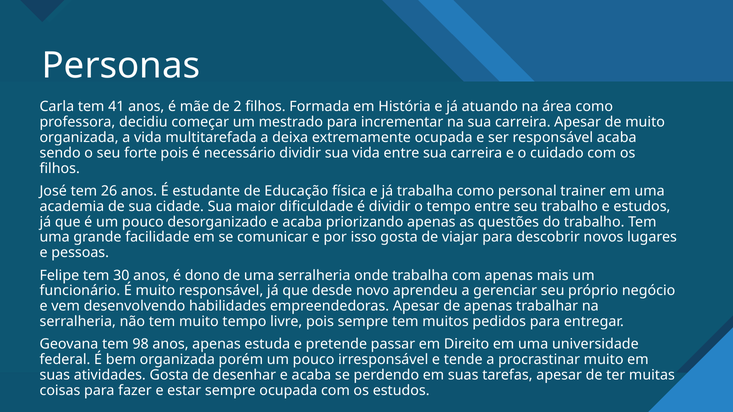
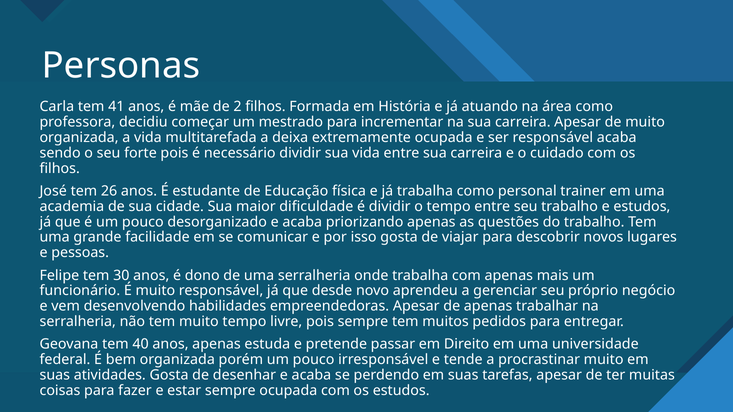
98: 98 -> 40
